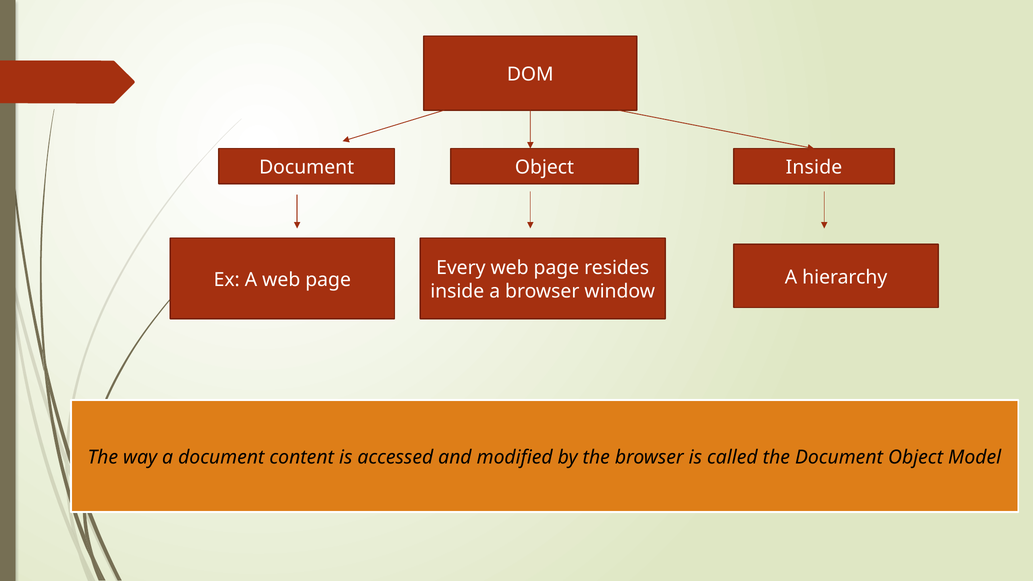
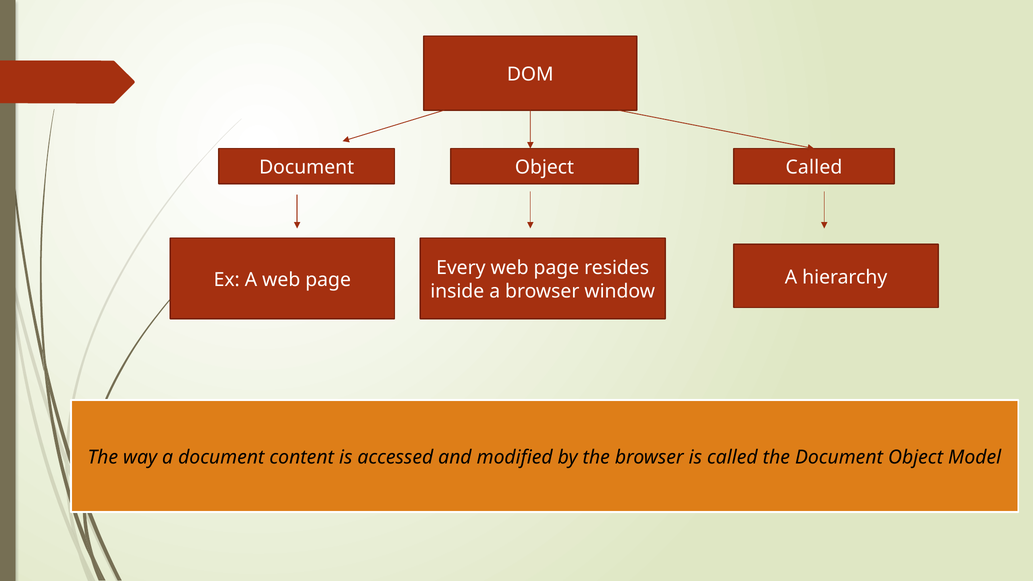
Object Inside: Inside -> Called
